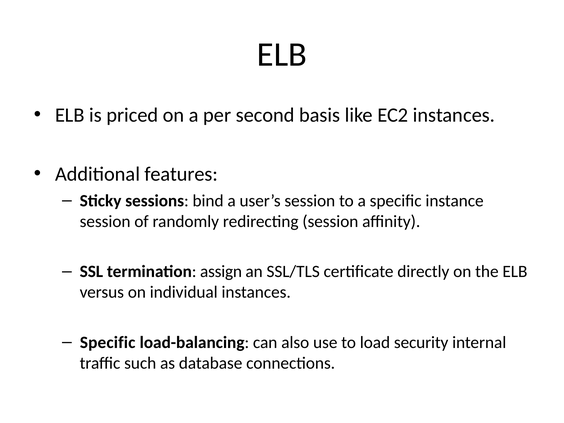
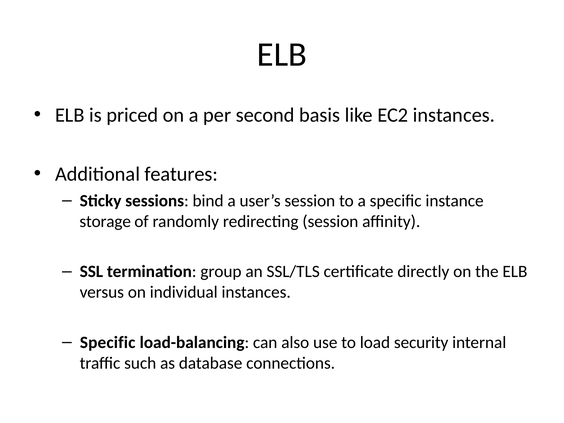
session at (105, 221): session -> storage
assign: assign -> group
